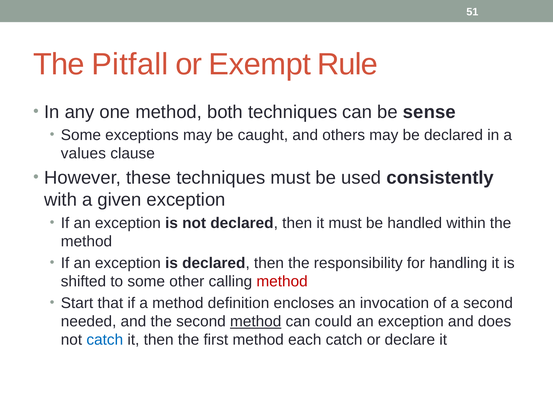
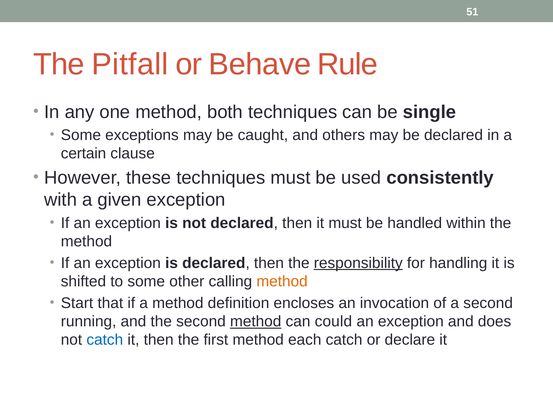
Exempt: Exempt -> Behave
sense: sense -> single
values: values -> certain
responsibility underline: none -> present
method at (282, 281) colour: red -> orange
needed: needed -> running
